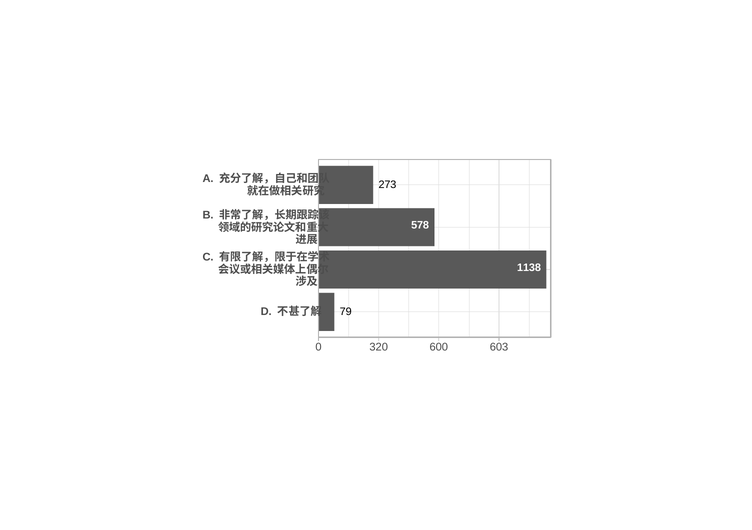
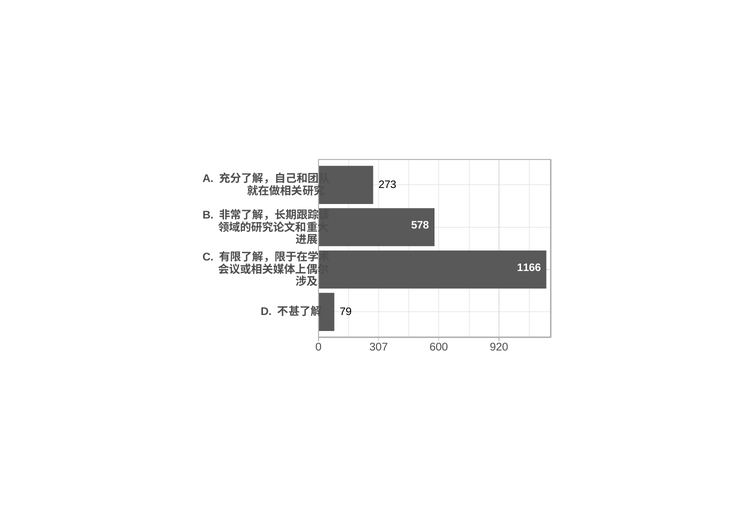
1138: 1138 -> 1166
320: 320 -> 307
603: 603 -> 920
